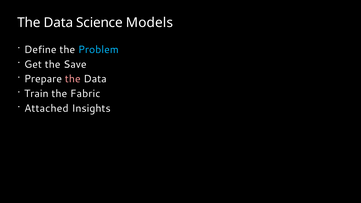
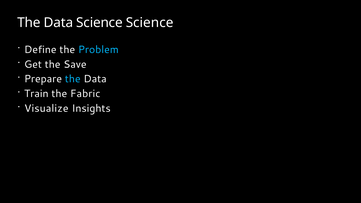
Science Models: Models -> Science
the at (73, 79) colour: pink -> light blue
Attached: Attached -> Visualize
